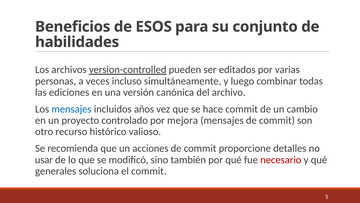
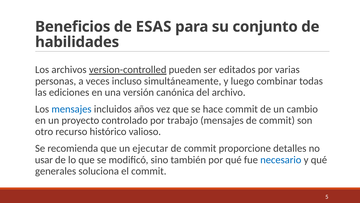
ESOS: ESOS -> ESAS
mejora: mejora -> trabajo
acciones: acciones -> ejecutar
necesario colour: red -> blue
